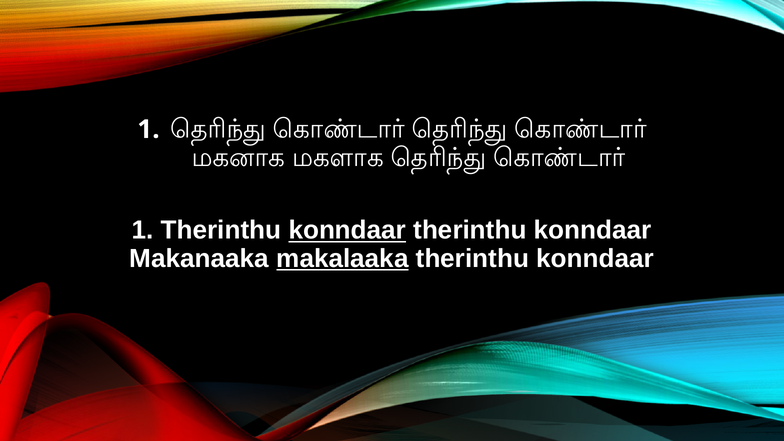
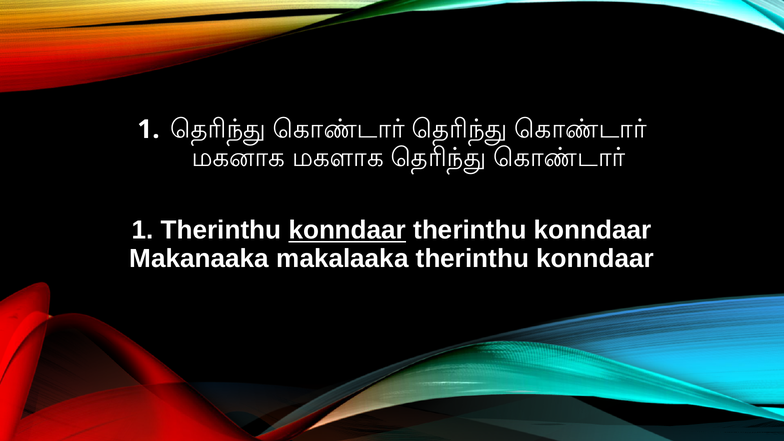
makalaaka underline: present -> none
